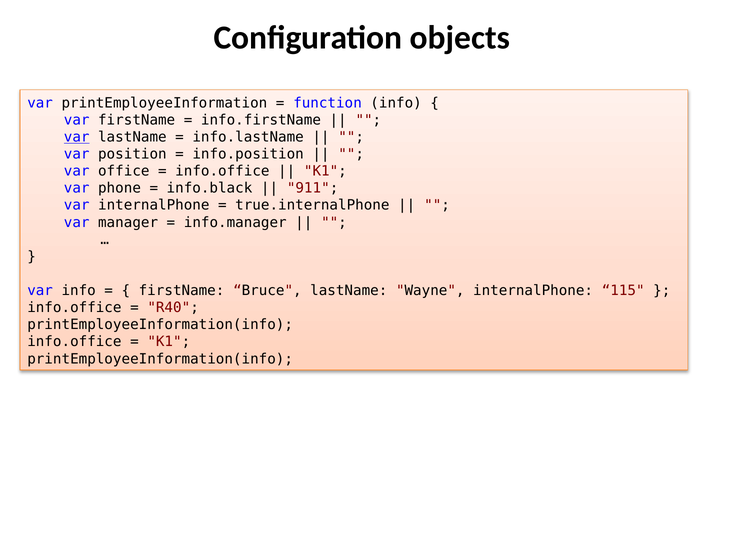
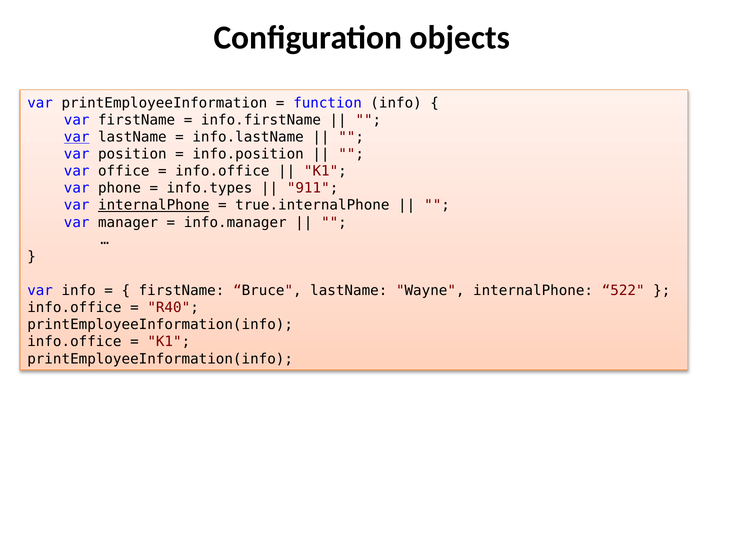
info.black: info.black -> info.types
internalPhone at (154, 205) underline: none -> present
115: 115 -> 522
